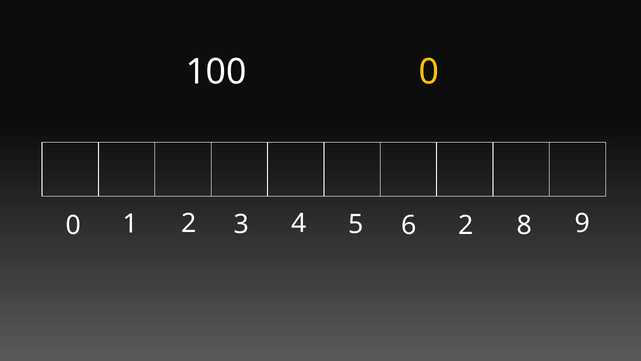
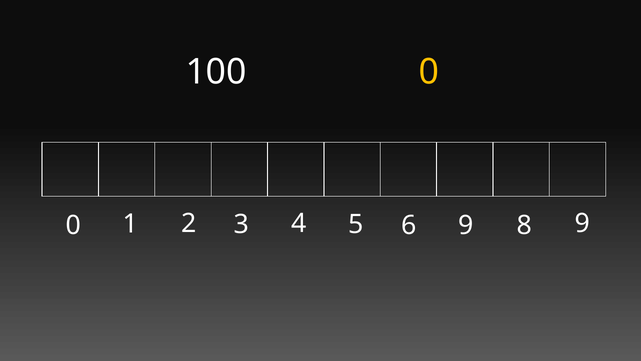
6 2: 2 -> 9
